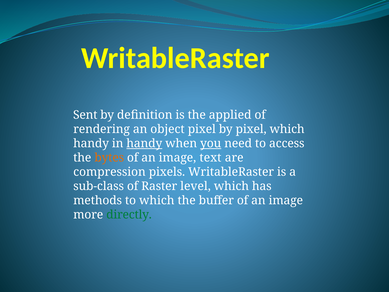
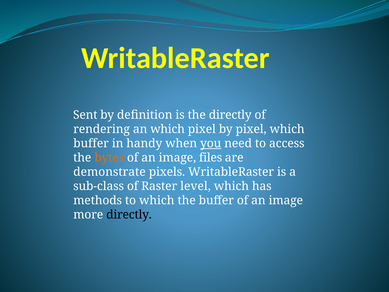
the applied: applied -> directly
an object: object -> which
handy at (91, 143): handy -> buffer
handy at (144, 143) underline: present -> none
text: text -> files
compression: compression -> demonstrate
directly at (129, 215) colour: green -> black
